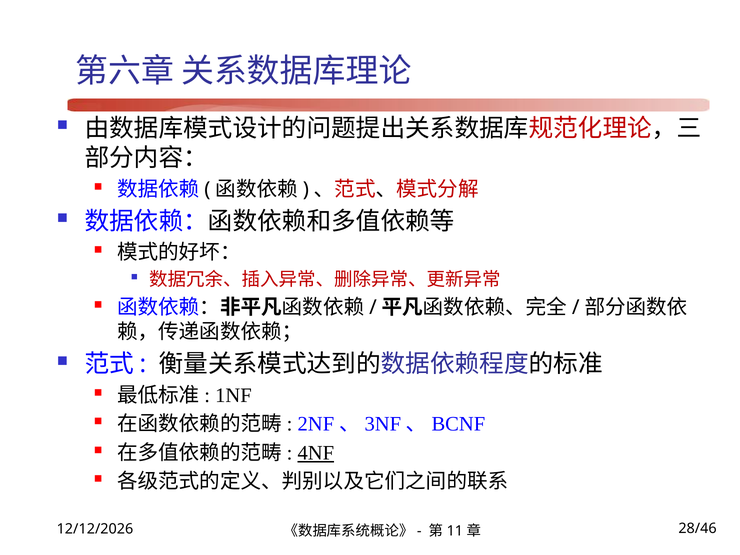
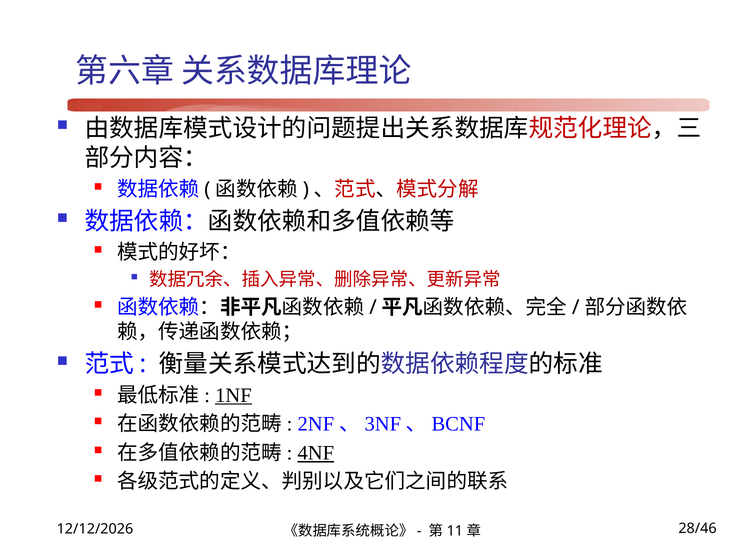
1NF underline: none -> present
